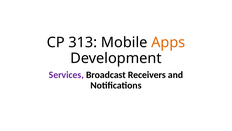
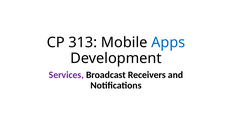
Apps colour: orange -> blue
